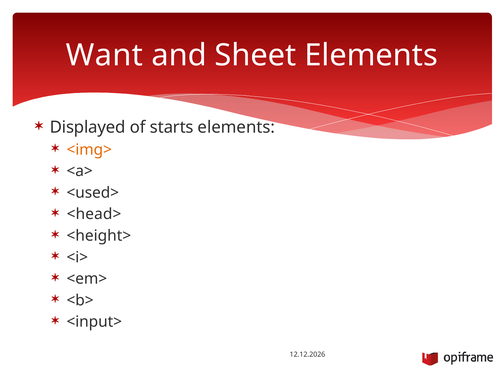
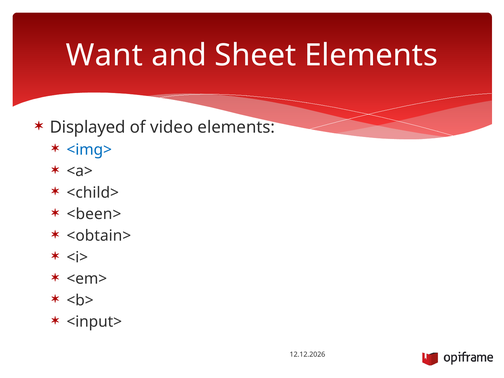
starts: starts -> video
<img> colour: orange -> blue
<used>: <used> -> <child>
<head>: <head> -> <been>
<height>: <height> -> <obtain>
